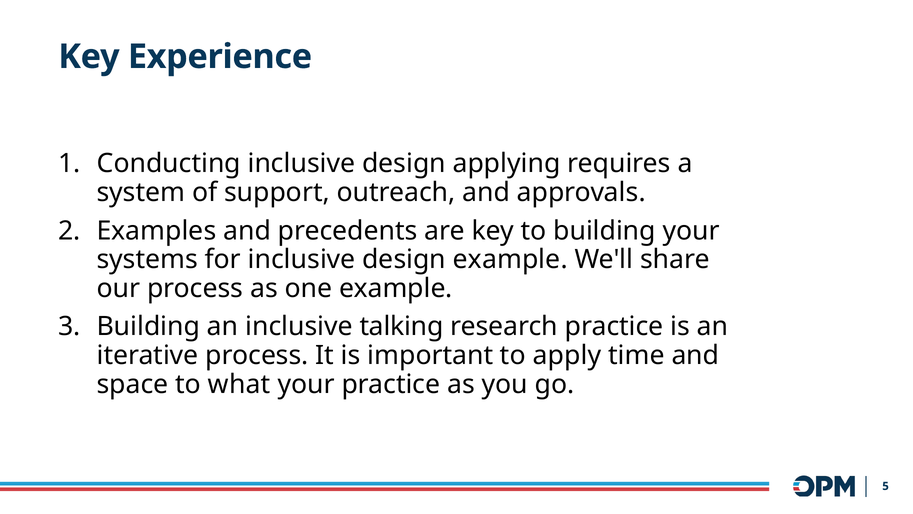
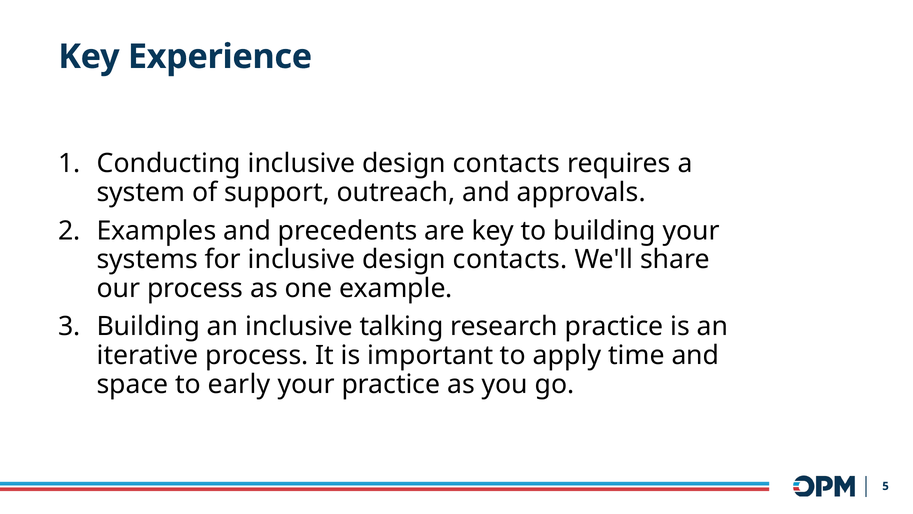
Conducting inclusive design applying: applying -> contacts
for inclusive design example: example -> contacts
what: what -> early
